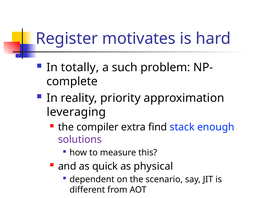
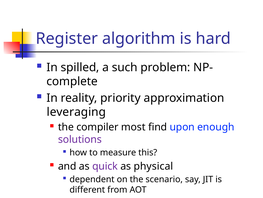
motivates: motivates -> algorithm
totally: totally -> spilled
extra: extra -> most
stack: stack -> upon
quick colour: black -> purple
